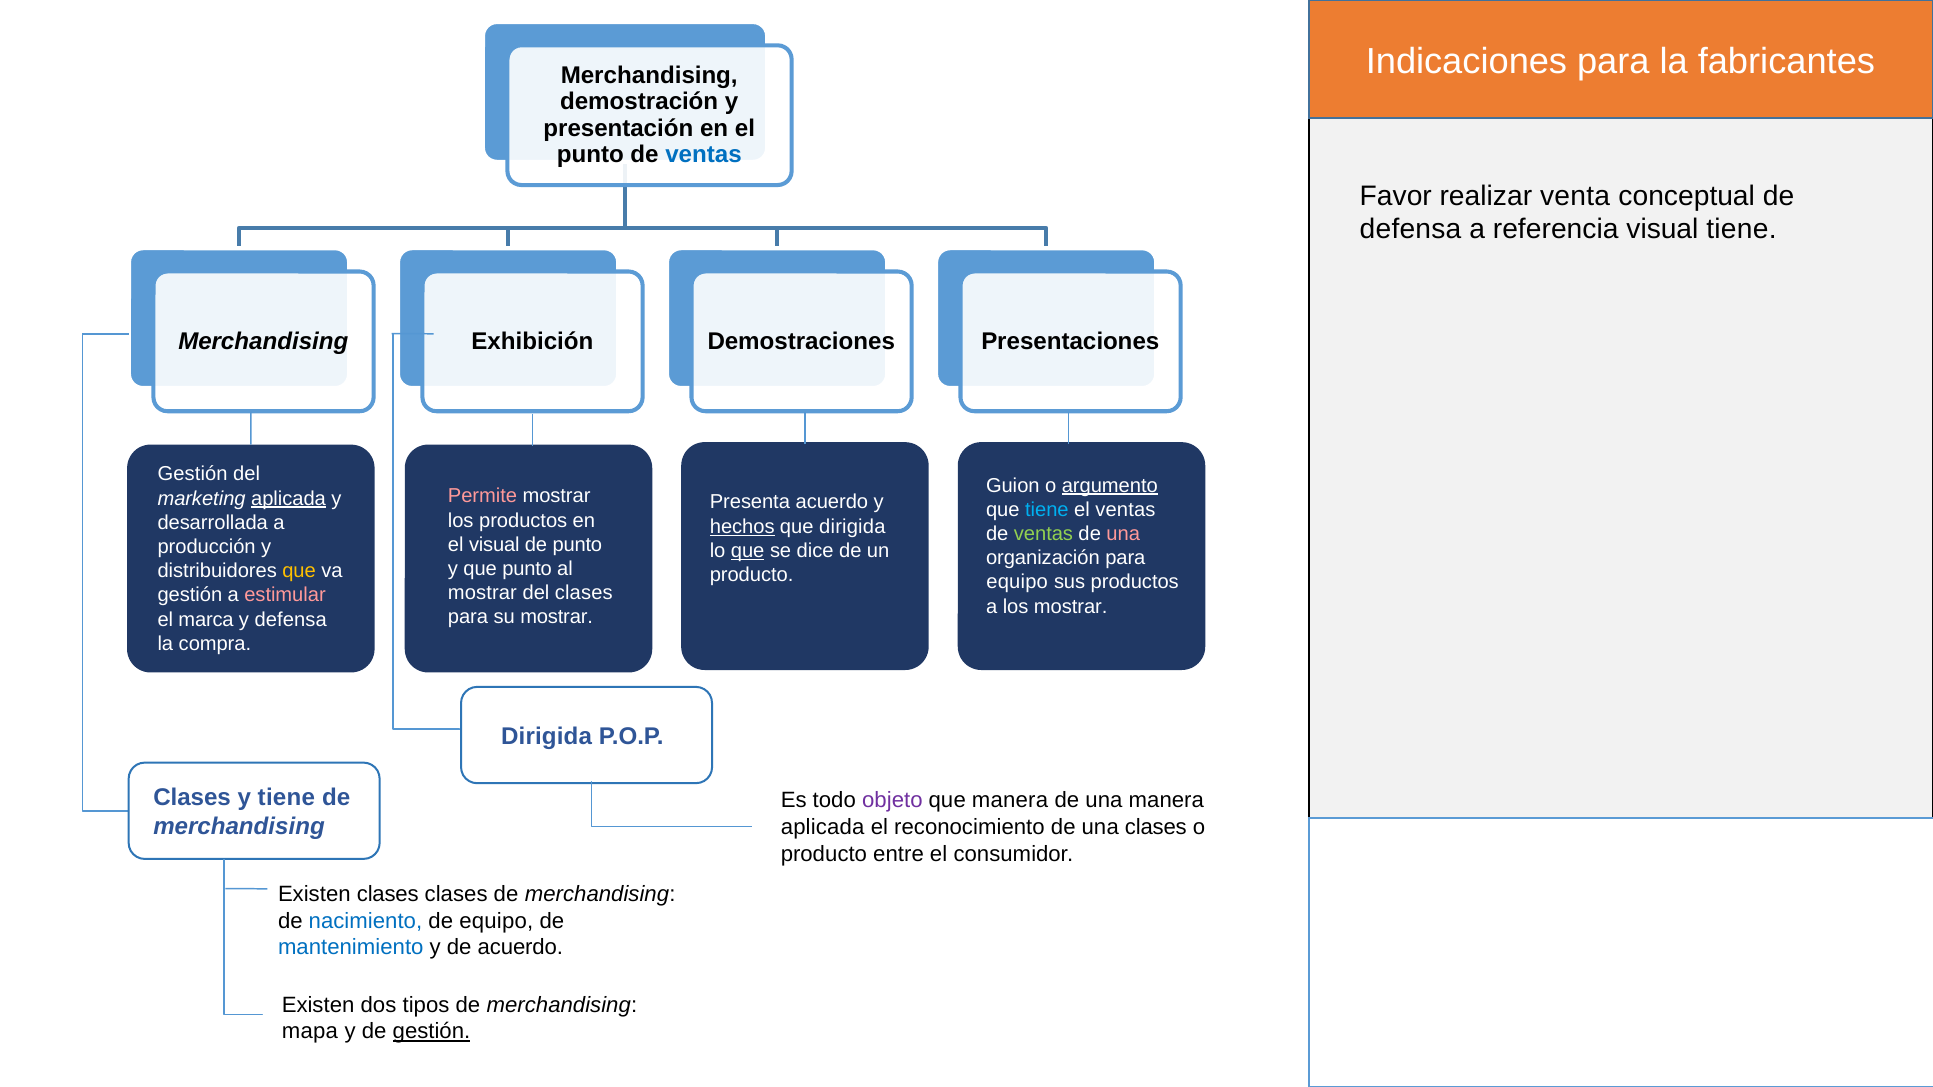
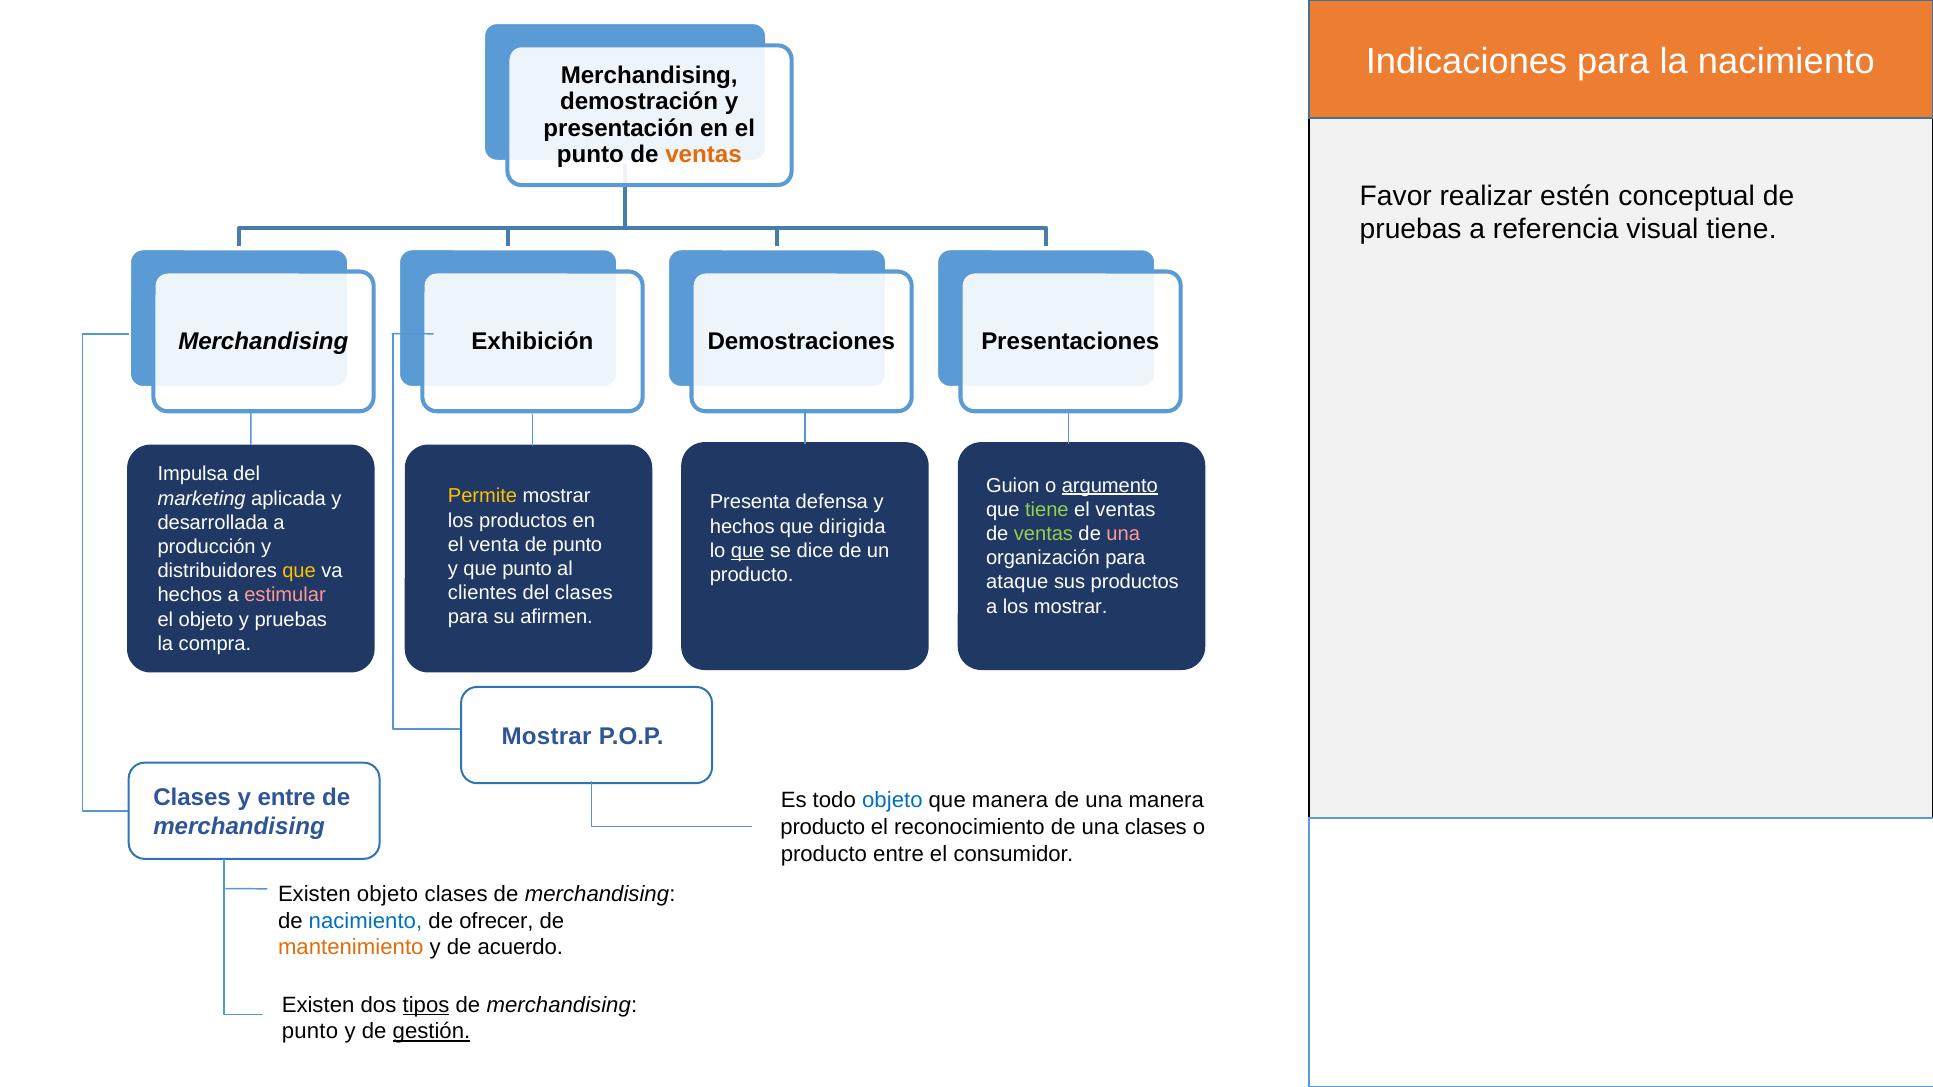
la fabricantes: fabricantes -> nacimiento
ventas at (704, 154) colour: blue -> orange
venta: venta -> estén
defensa at (1411, 230): defensa -> pruebas
Gestión at (193, 474): Gestión -> Impulsa
Permite colour: pink -> yellow
aplicada at (288, 499) underline: present -> none
Presenta acuerdo: acuerdo -> defensa
tiene at (1047, 510) colour: light blue -> light green
hechos at (742, 527) underline: present -> none
el visual: visual -> venta
equipo at (1017, 582): equipo -> ataque
mostrar at (482, 593): mostrar -> clientes
gestión at (190, 595): gestión -> hechos
su mostrar: mostrar -> afirmen
el marca: marca -> objeto
y defensa: defensa -> pruebas
Dirigida at (547, 737): Dirigida -> Mostrar
y tiene: tiene -> entre
objeto at (892, 801) colour: purple -> blue
aplicada at (823, 827): aplicada -> producto
Existen clases: clases -> objeto
de equipo: equipo -> ofrecer
mantenimiento colour: blue -> orange
tipos underline: none -> present
mapa at (310, 1032): mapa -> punto
